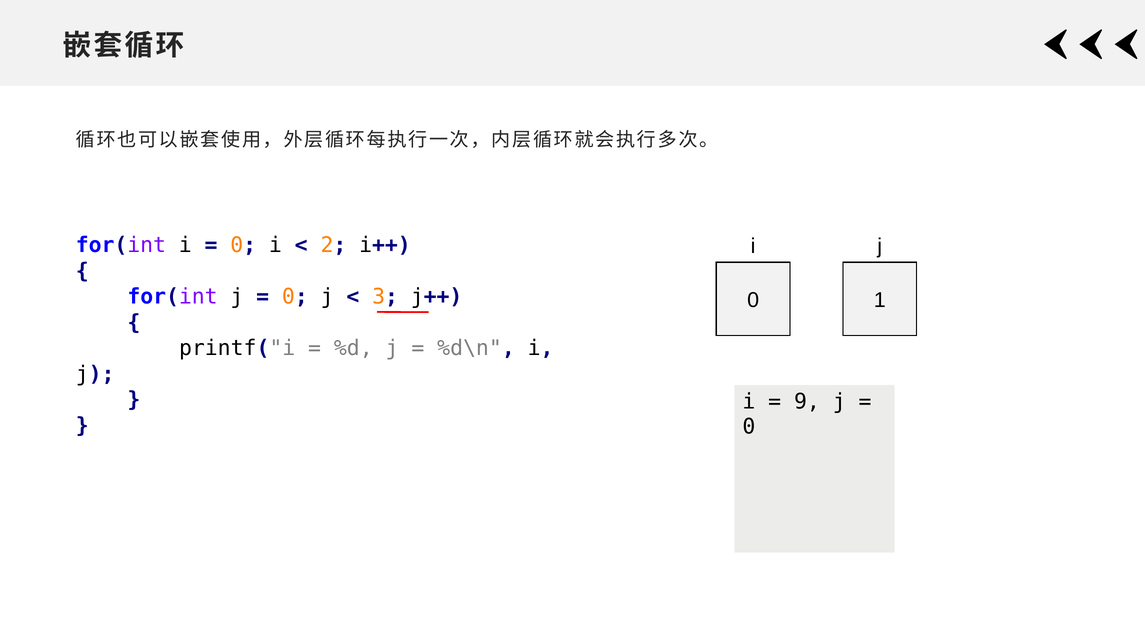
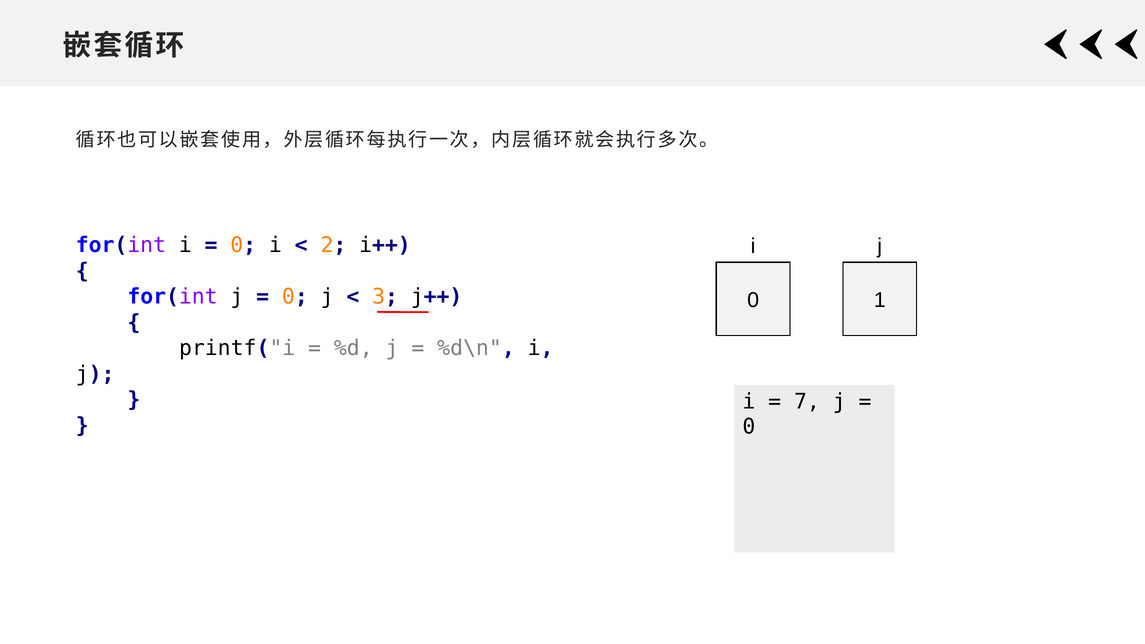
9: 9 -> 7
